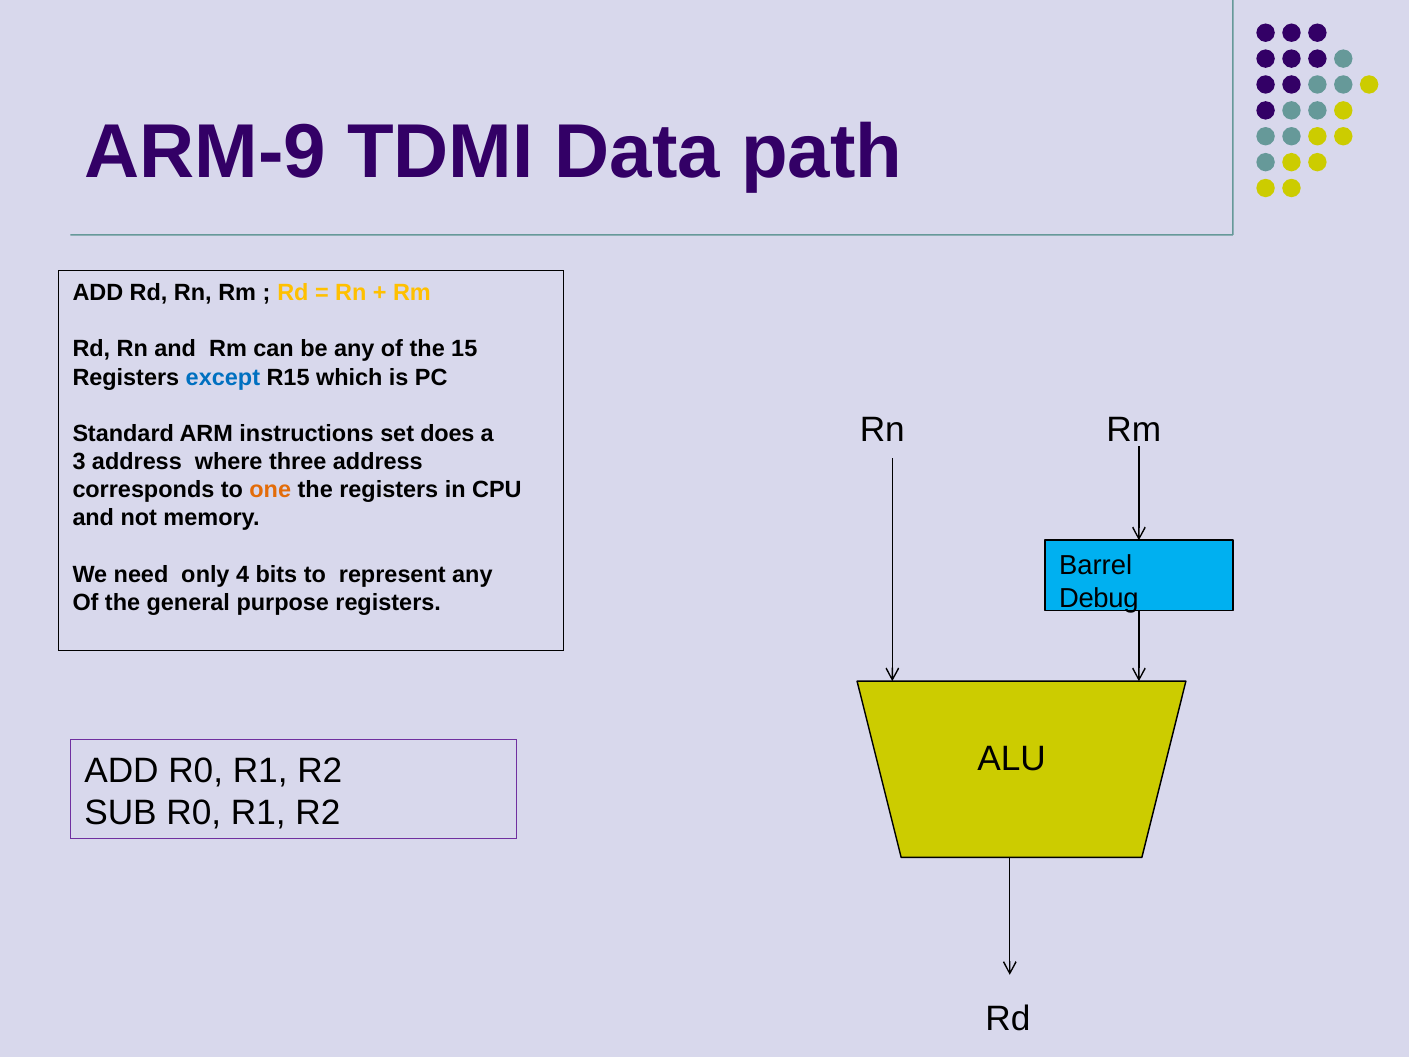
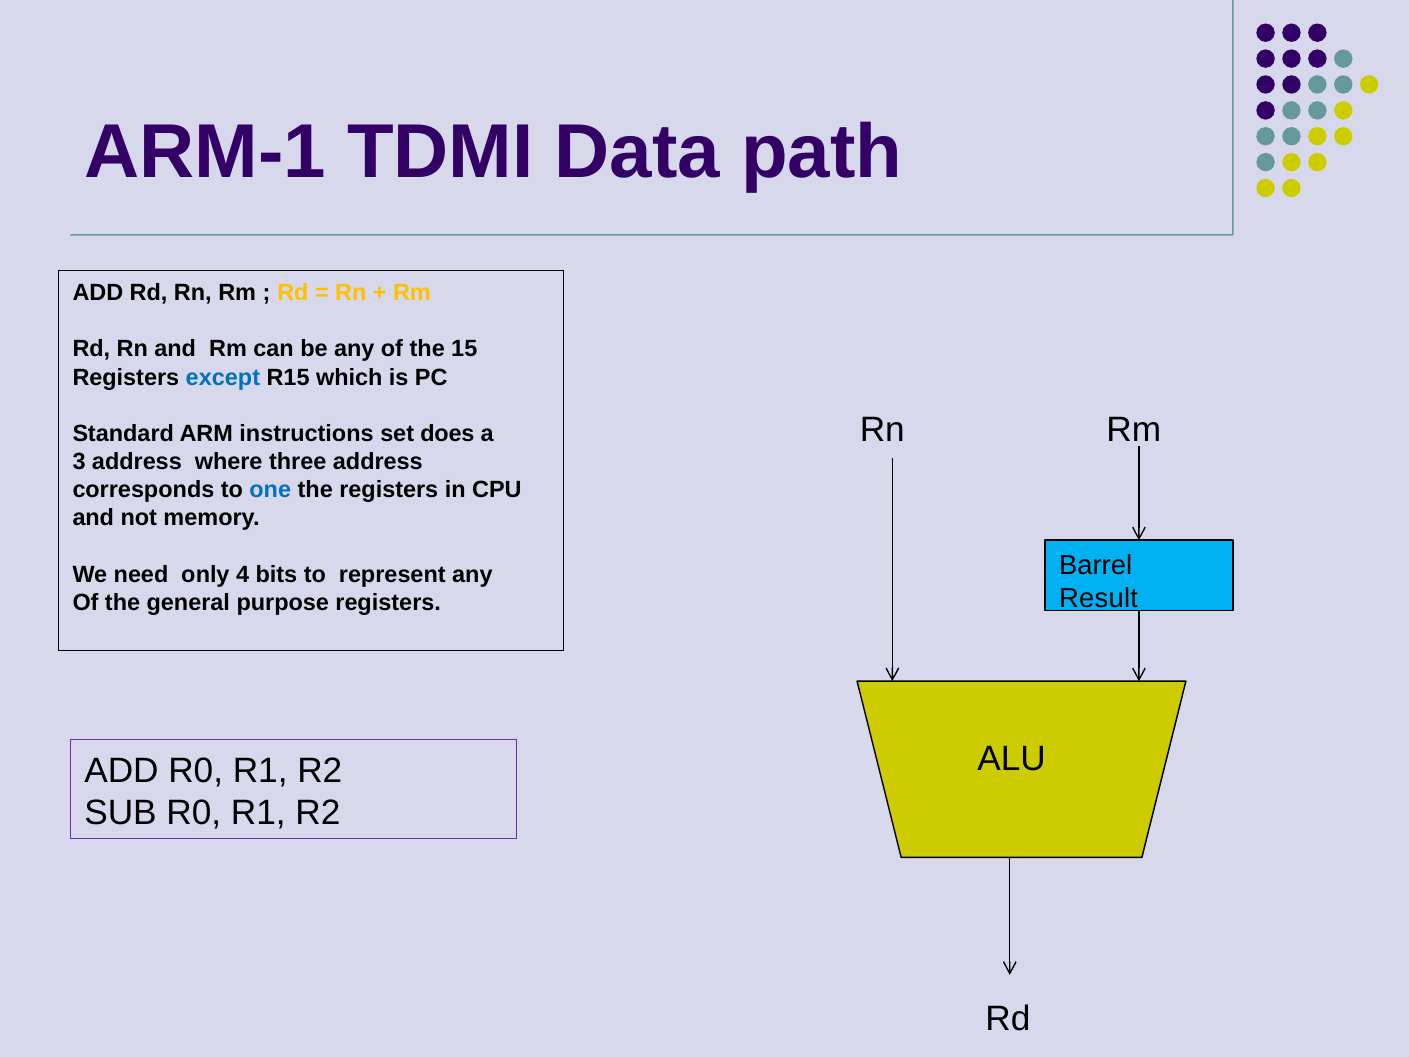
ARM-9: ARM-9 -> ARM-1
one colour: orange -> blue
Debug: Debug -> Result
